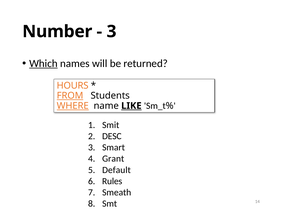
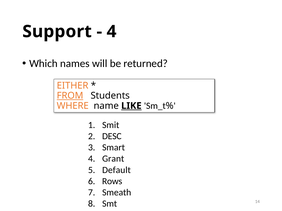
Number: Number -> Support
3 at (112, 32): 3 -> 4
Which underline: present -> none
HOURS: HOURS -> EITHER
WHERE underline: present -> none
Rules: Rules -> Rows
